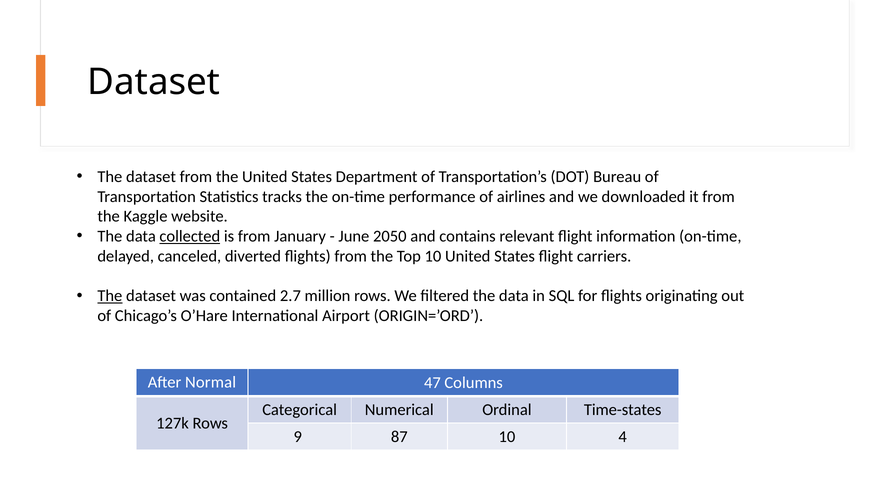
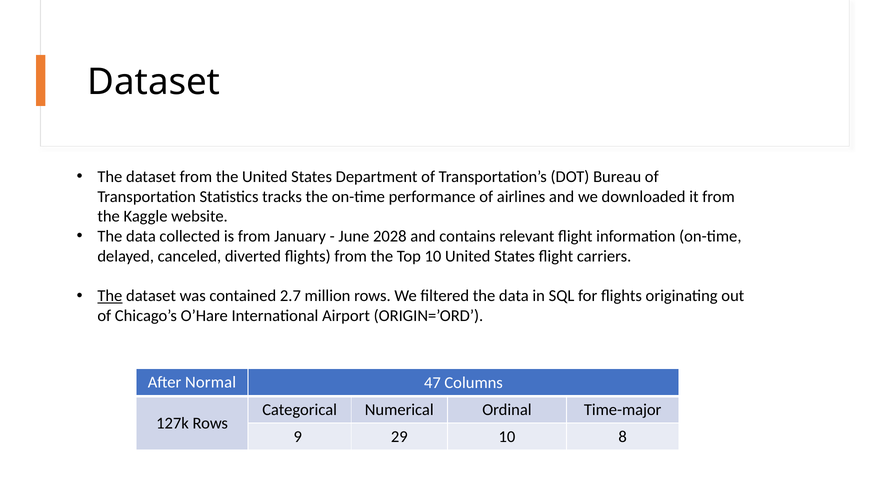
collected underline: present -> none
2050: 2050 -> 2028
Time-states: Time-states -> Time-major
87: 87 -> 29
4: 4 -> 8
